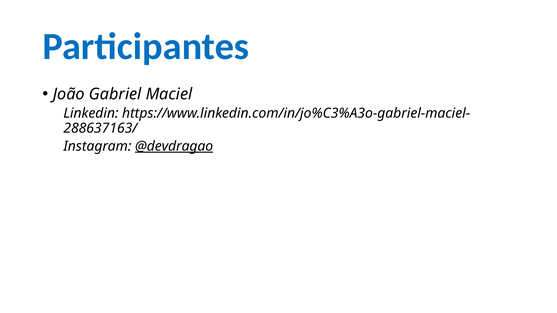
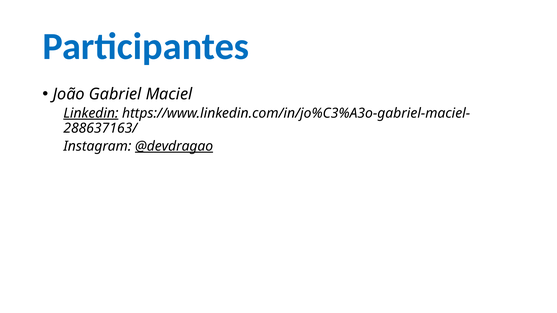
Linkedin underline: none -> present
